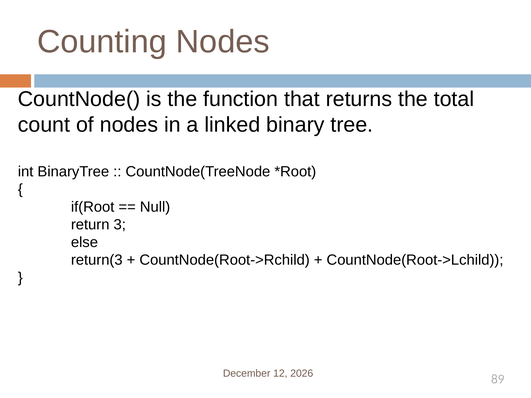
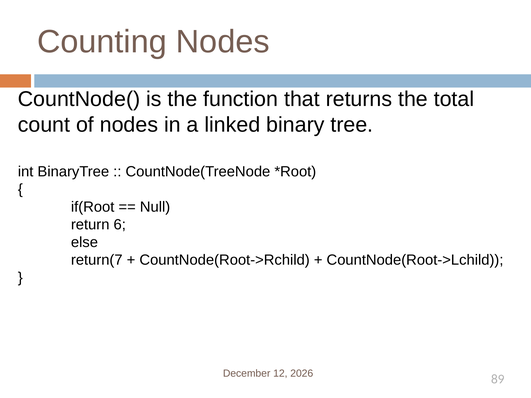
3: 3 -> 6
return(3: return(3 -> return(7
